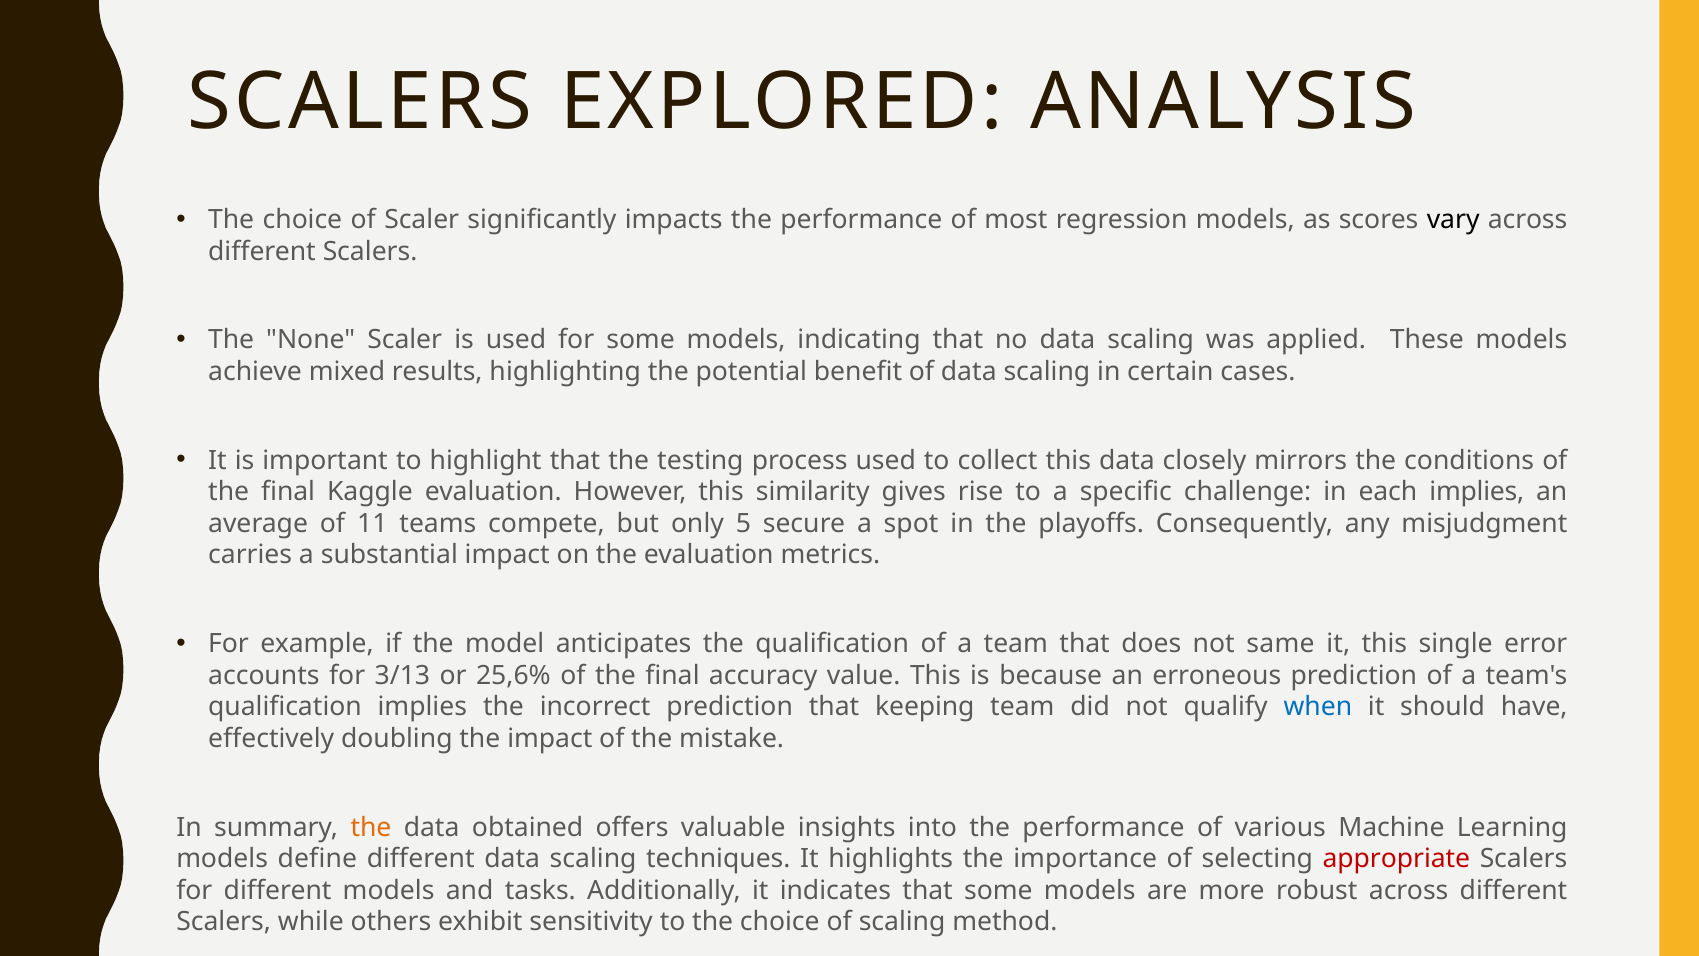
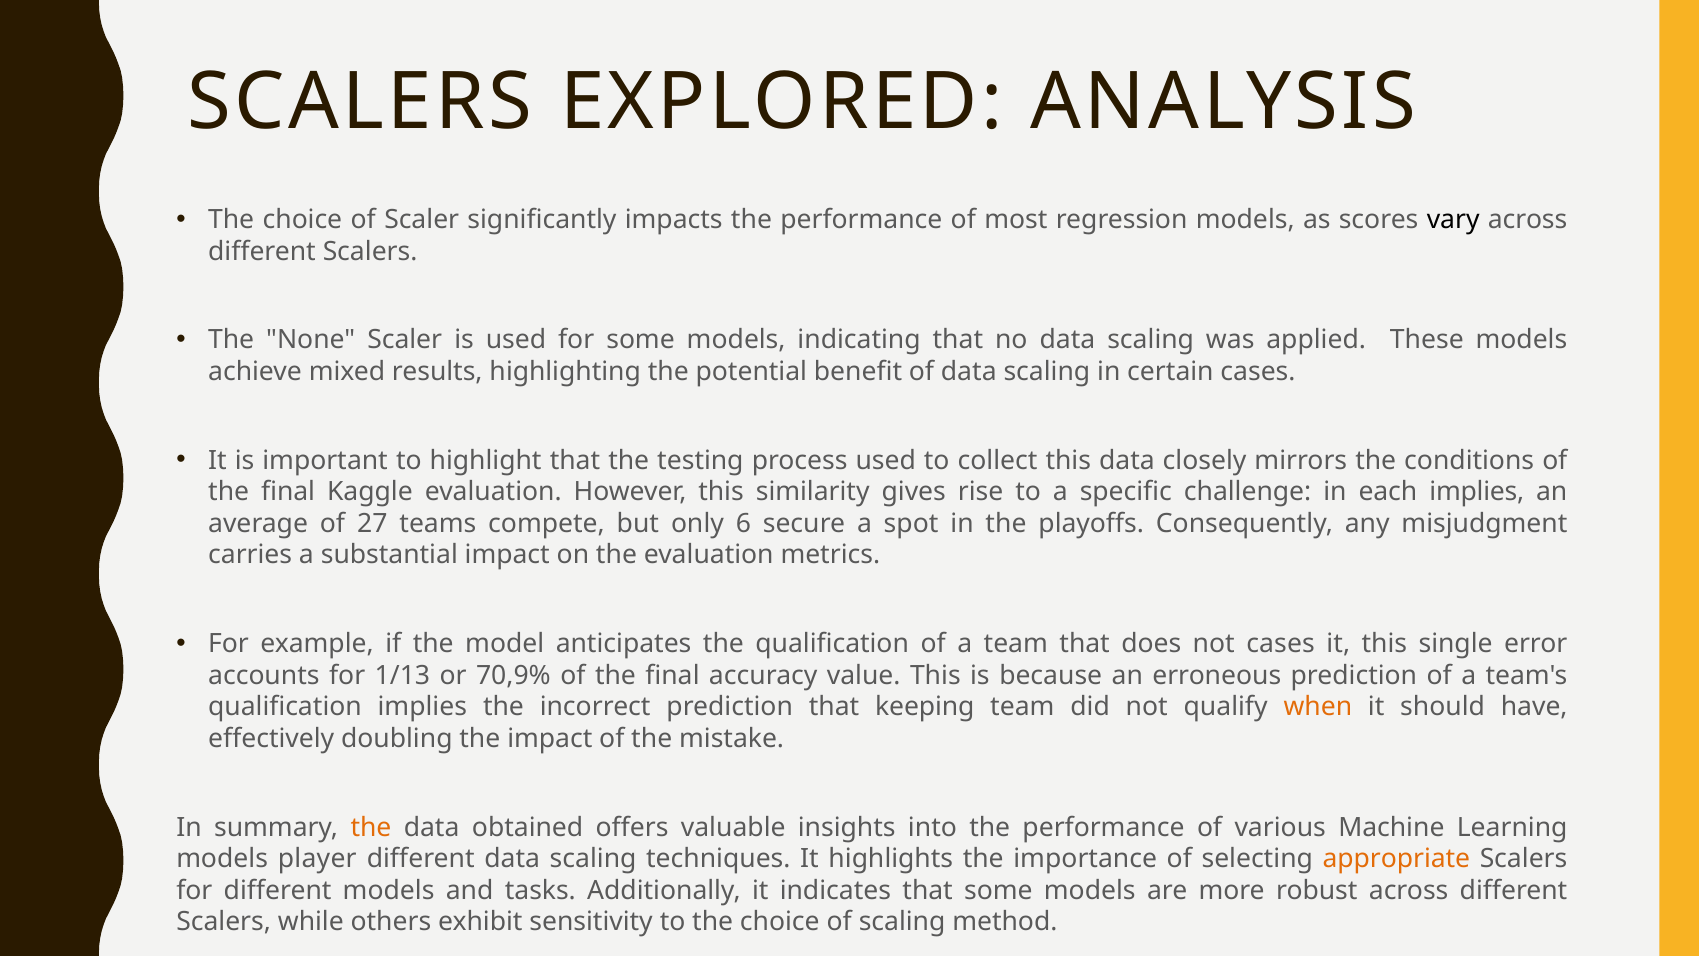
11: 11 -> 27
5: 5 -> 6
not same: same -> cases
3/13: 3/13 -> 1/13
25,6%: 25,6% -> 70,9%
when colour: blue -> orange
define: define -> player
appropriate colour: red -> orange
